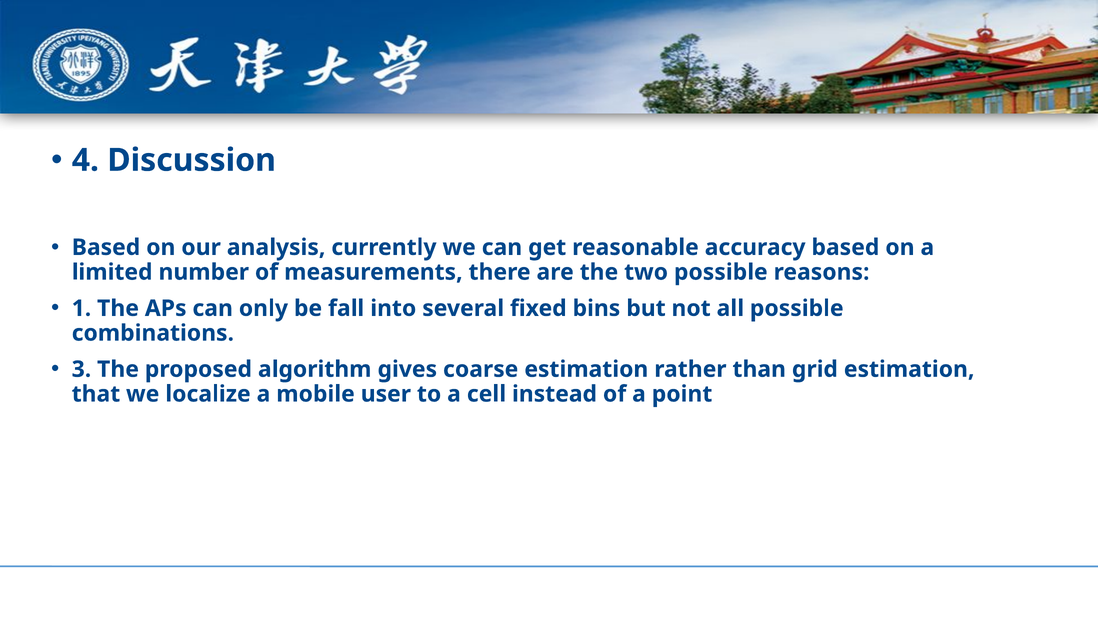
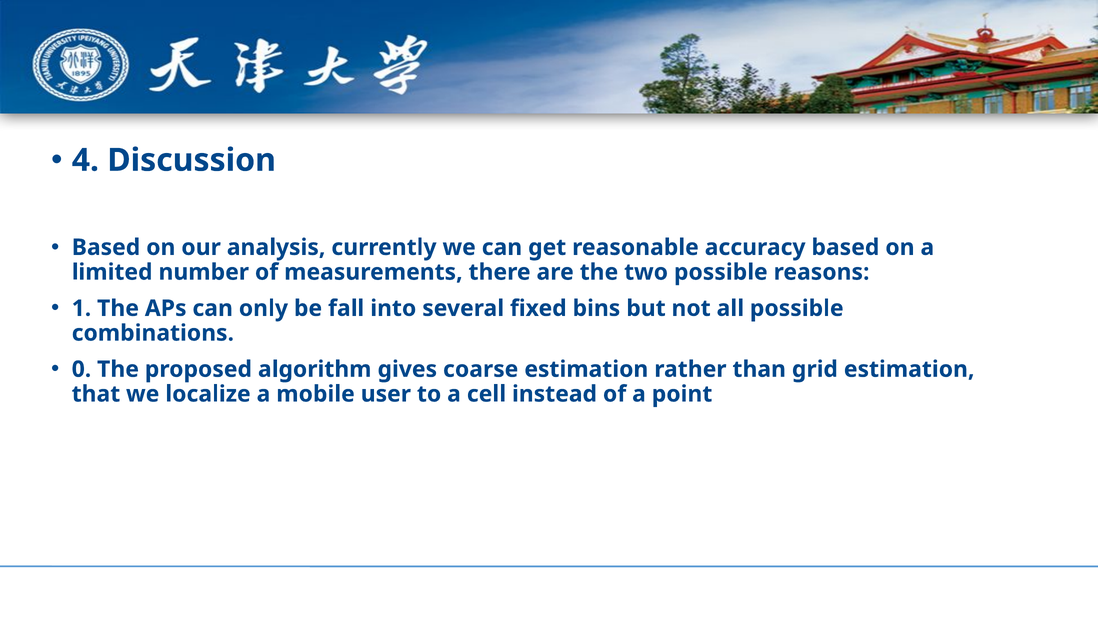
3: 3 -> 0
